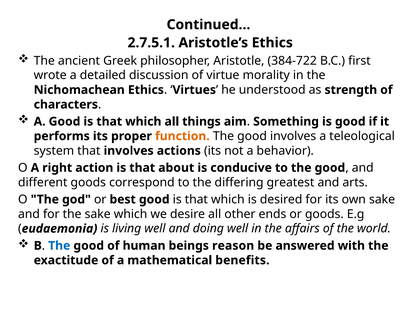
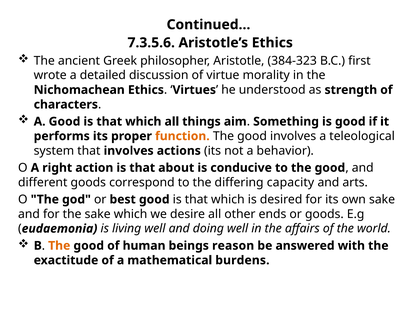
2.7.5.1: 2.7.5.1 -> 7.3.5.6
384-722: 384-722 -> 384-323
greatest: greatest -> capacity
The at (59, 245) colour: blue -> orange
benefits: benefits -> burdens
